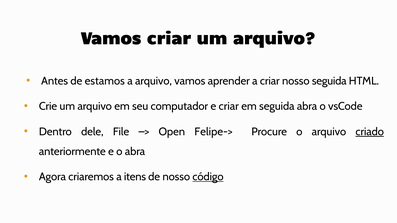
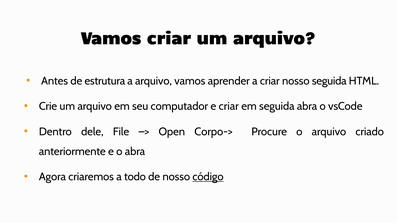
estamos: estamos -> estrutura
Felipe->: Felipe-> -> Corpo->
criado underline: present -> none
itens: itens -> todo
